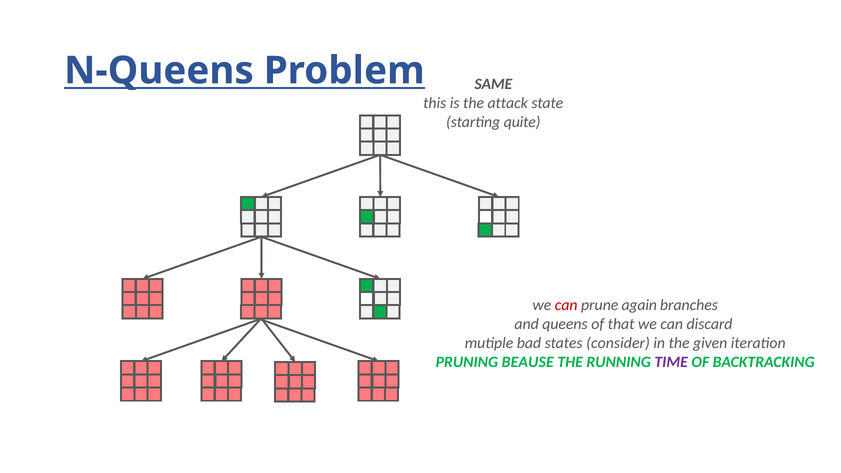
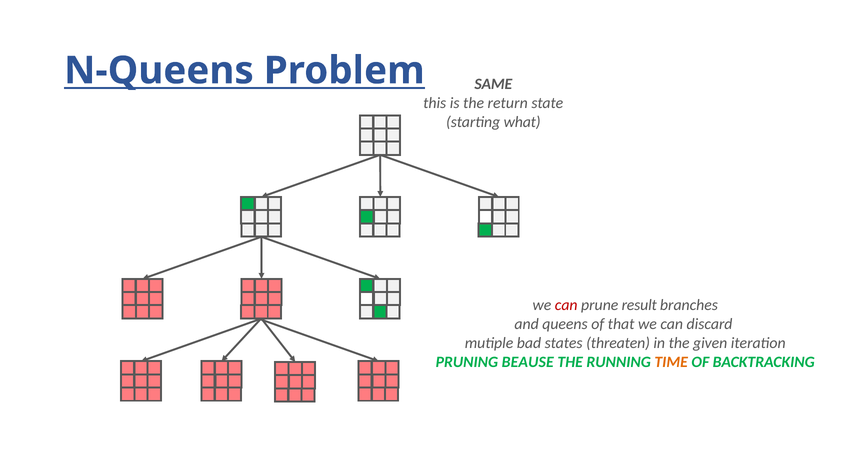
attack: attack -> return
quite: quite -> what
again: again -> result
consider: consider -> threaten
TIME colour: purple -> orange
